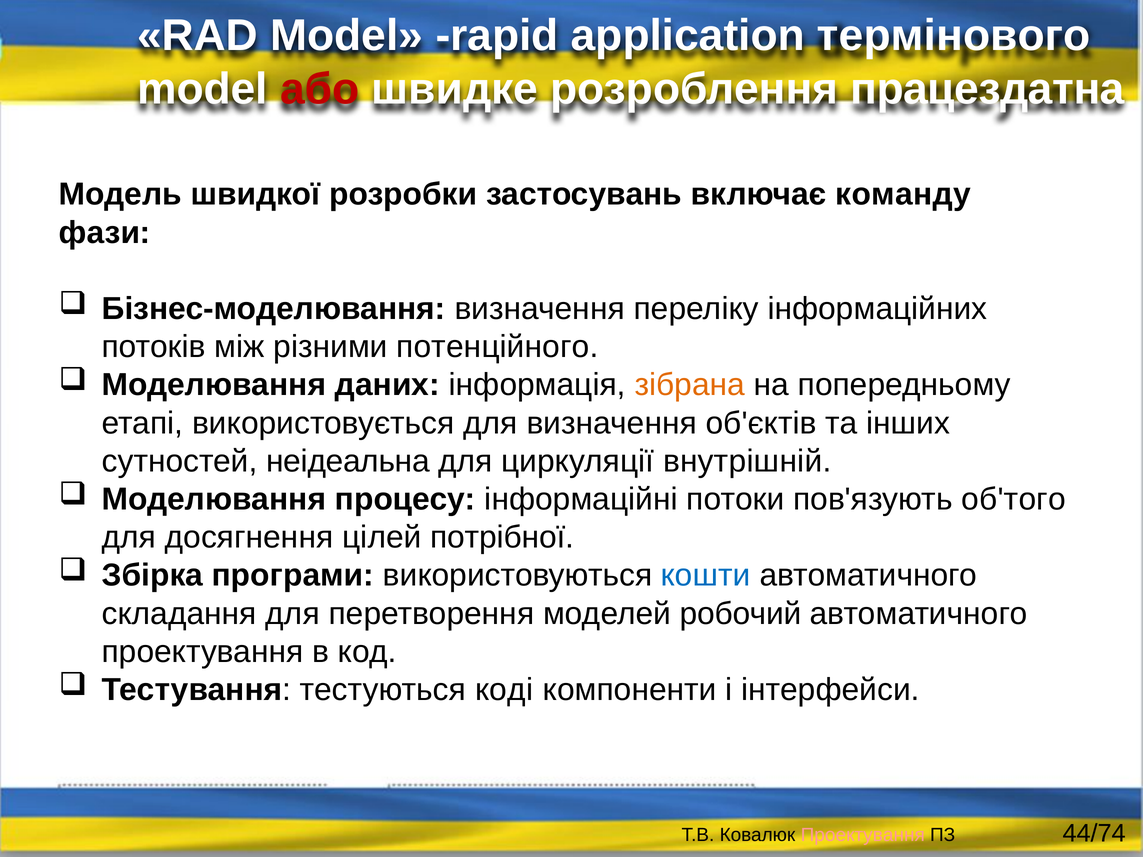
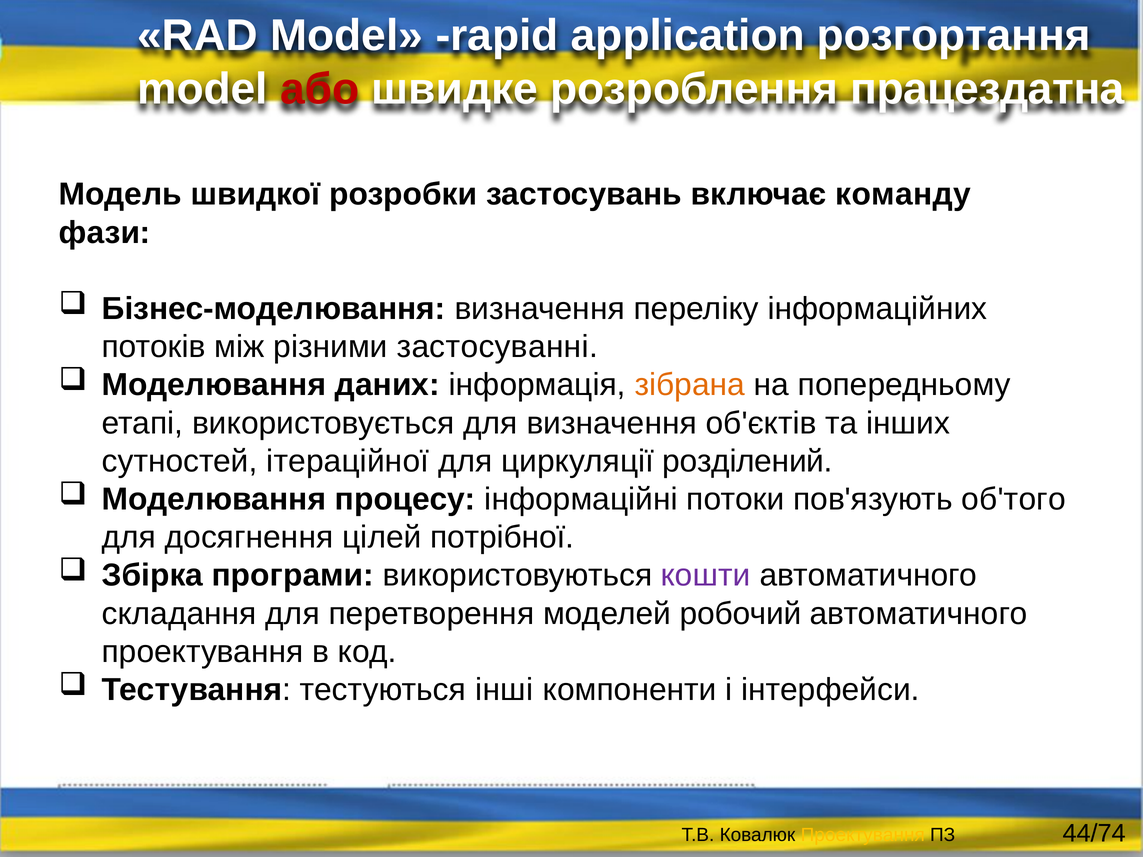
термінового: термінового -> розгортання
потенційного: потенційного -> застосуванні
неідеальна: неідеальна -> ітераційної
внутрішній: внутрішній -> розділений
кошти colour: blue -> purple
коді: коді -> інші
Проектування at (863, 835) colour: pink -> yellow
